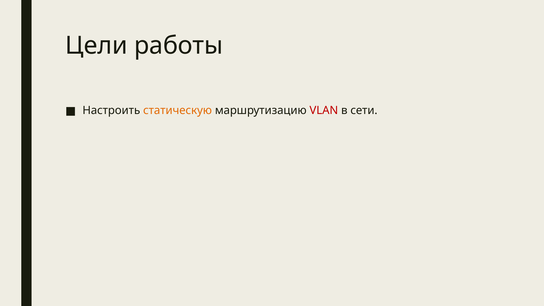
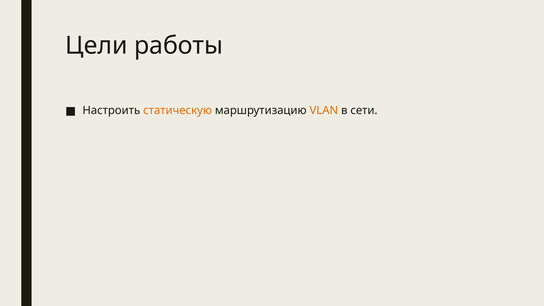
VLAN colour: red -> orange
